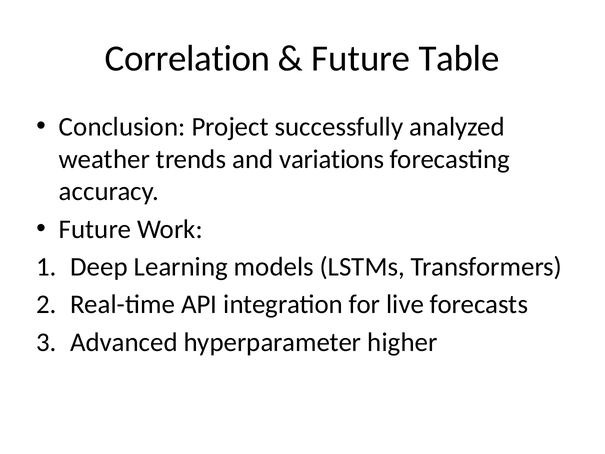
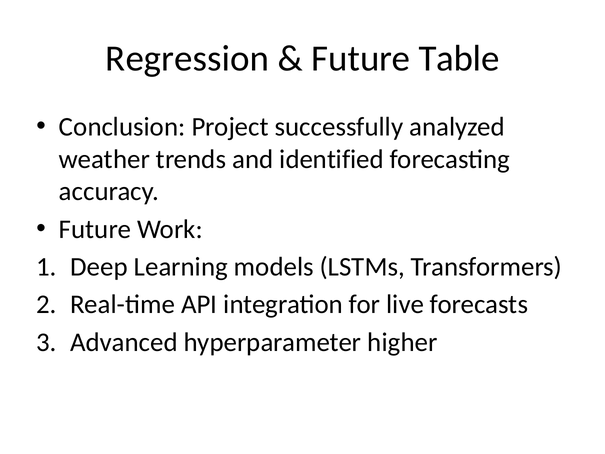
Correlation: Correlation -> Regression
variations: variations -> identified
